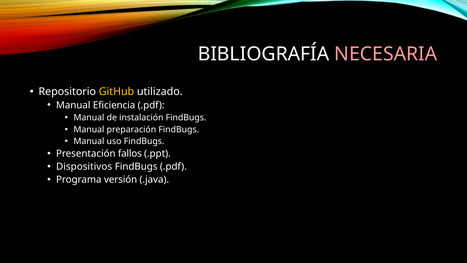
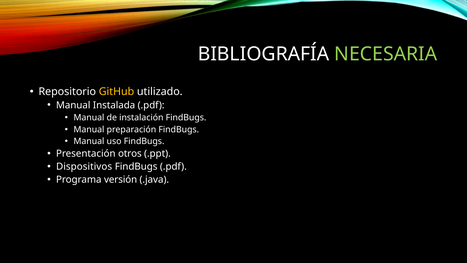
NECESARIA colour: pink -> light green
Eficiencia: Eficiencia -> Instalada
fallos: fallos -> otros
